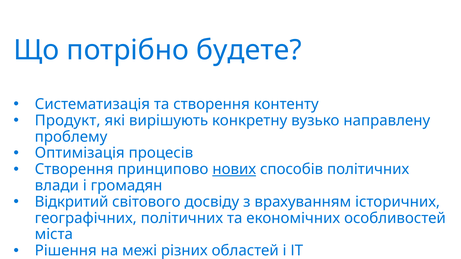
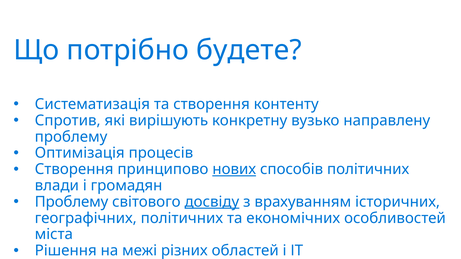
Продукт: Продукт -> Спротив
Відкритий at (72, 202): Відкритий -> Проблему
досвіду underline: none -> present
